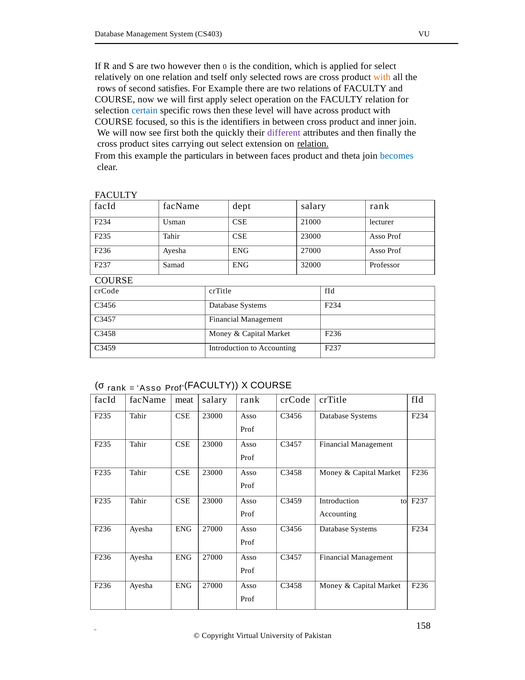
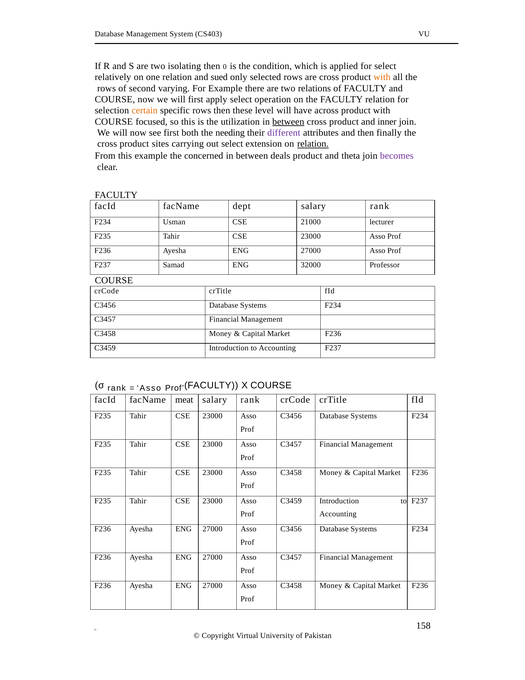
however: however -> isolating
tself: tself -> sued
satisfies: satisfies -> varying
certain colour: blue -> orange
identifiers: identifiers -> utilization
between at (288, 121) underline: none -> present
quickly: quickly -> needing
particulars: particulars -> concerned
faces: faces -> deals
becomes colour: blue -> purple
